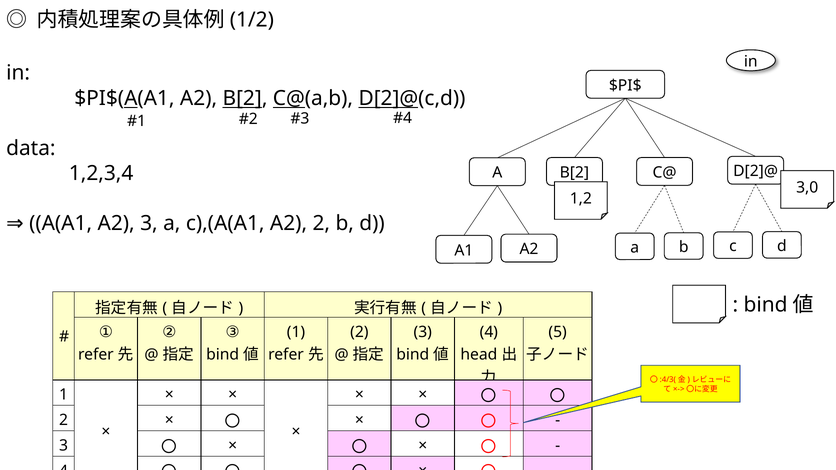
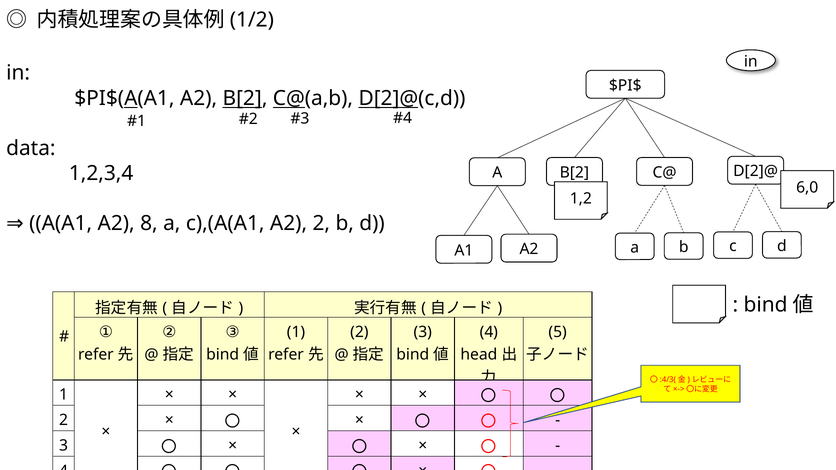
3,0: 3,0 -> 6,0
A2 3: 3 -> 8
